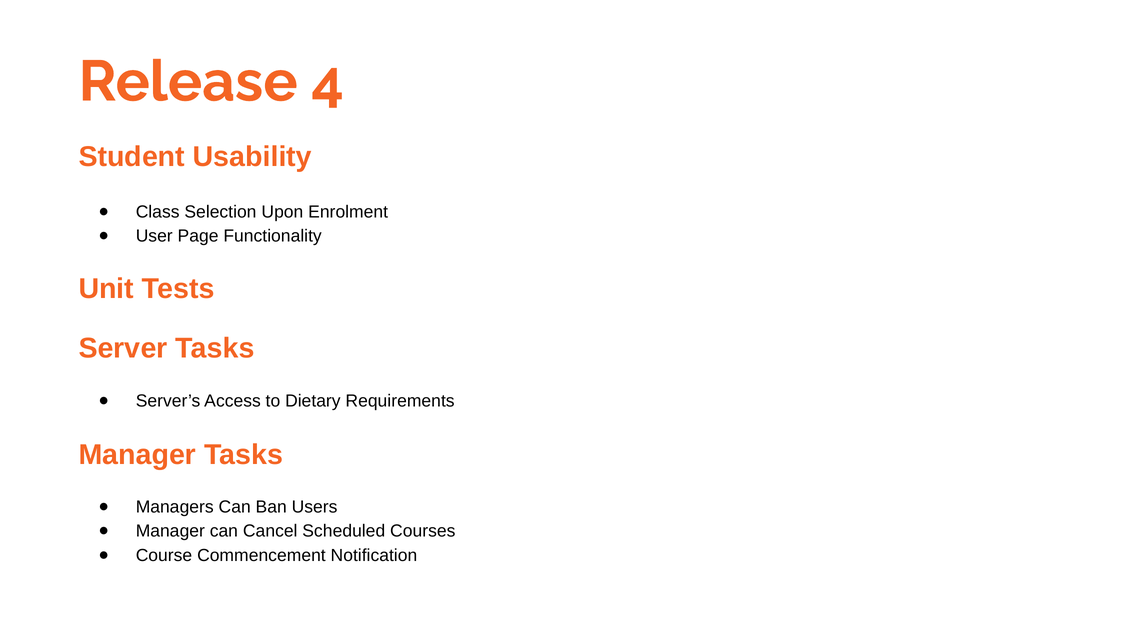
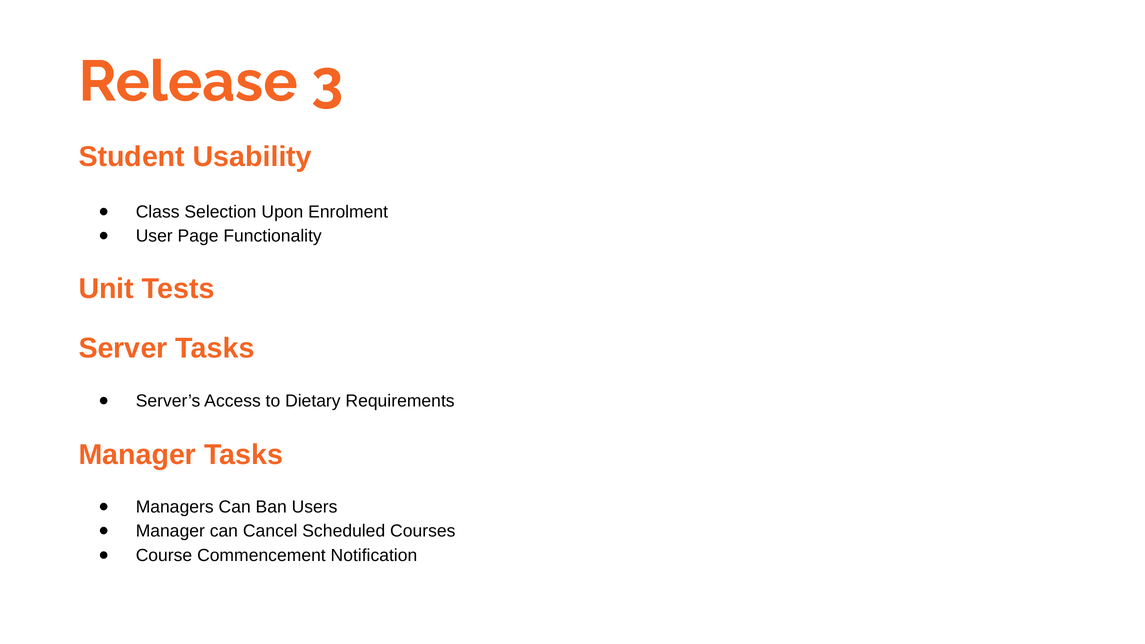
4: 4 -> 3
